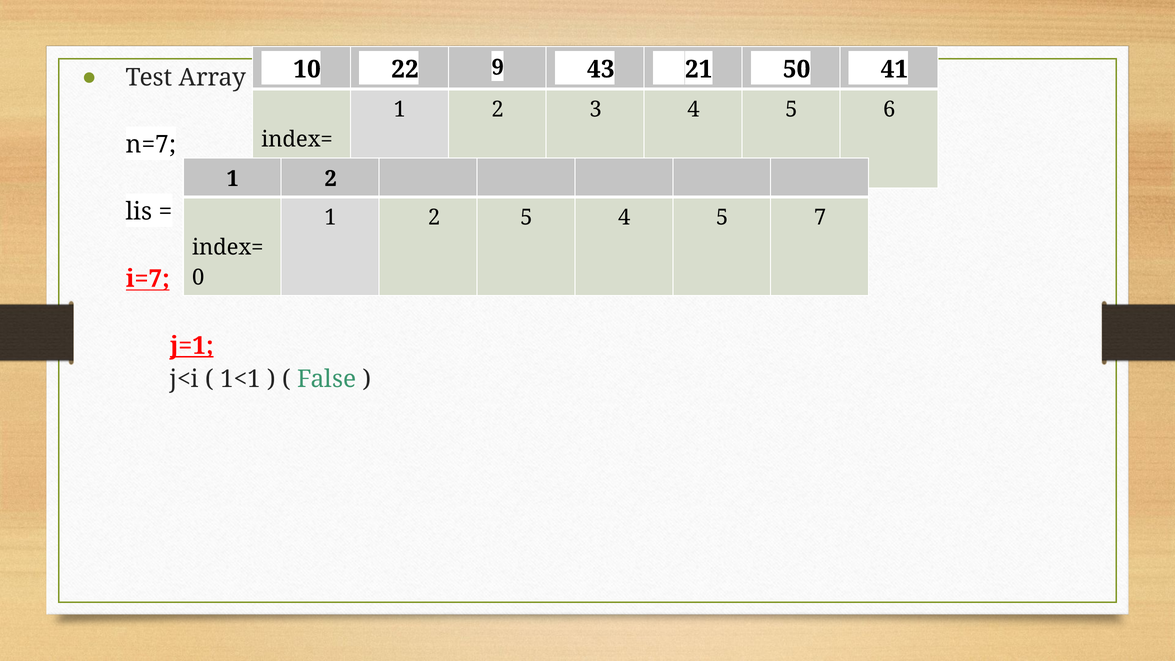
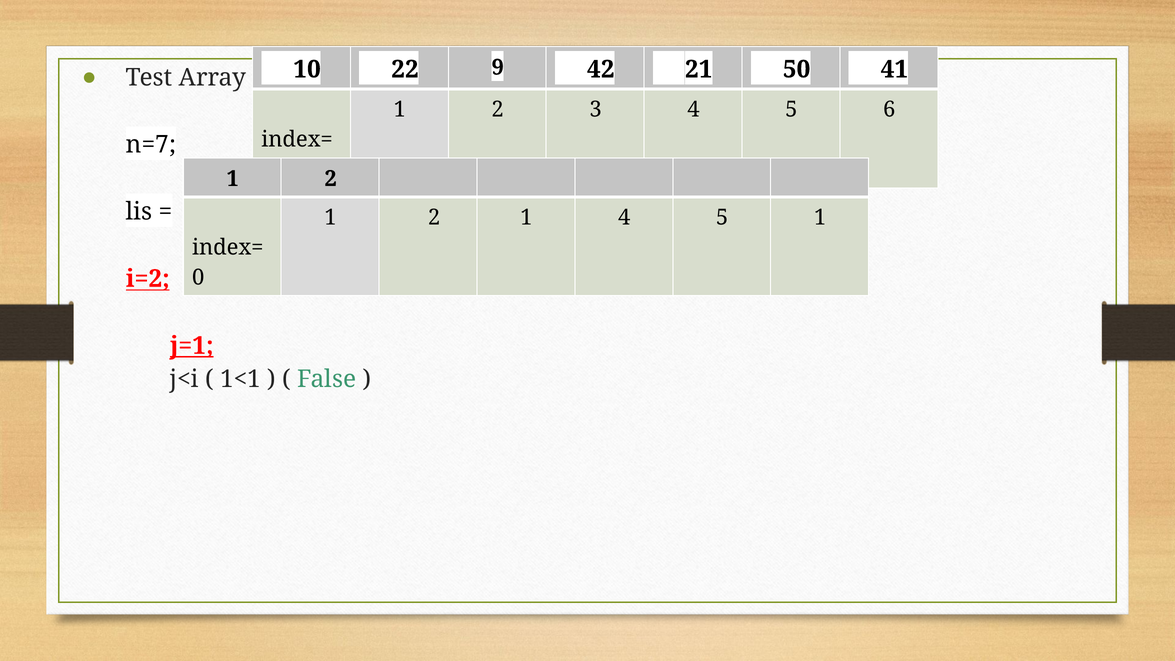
43: 43 -> 42
2 5: 5 -> 1
5 7: 7 -> 1
i=7: i=7 -> i=2
